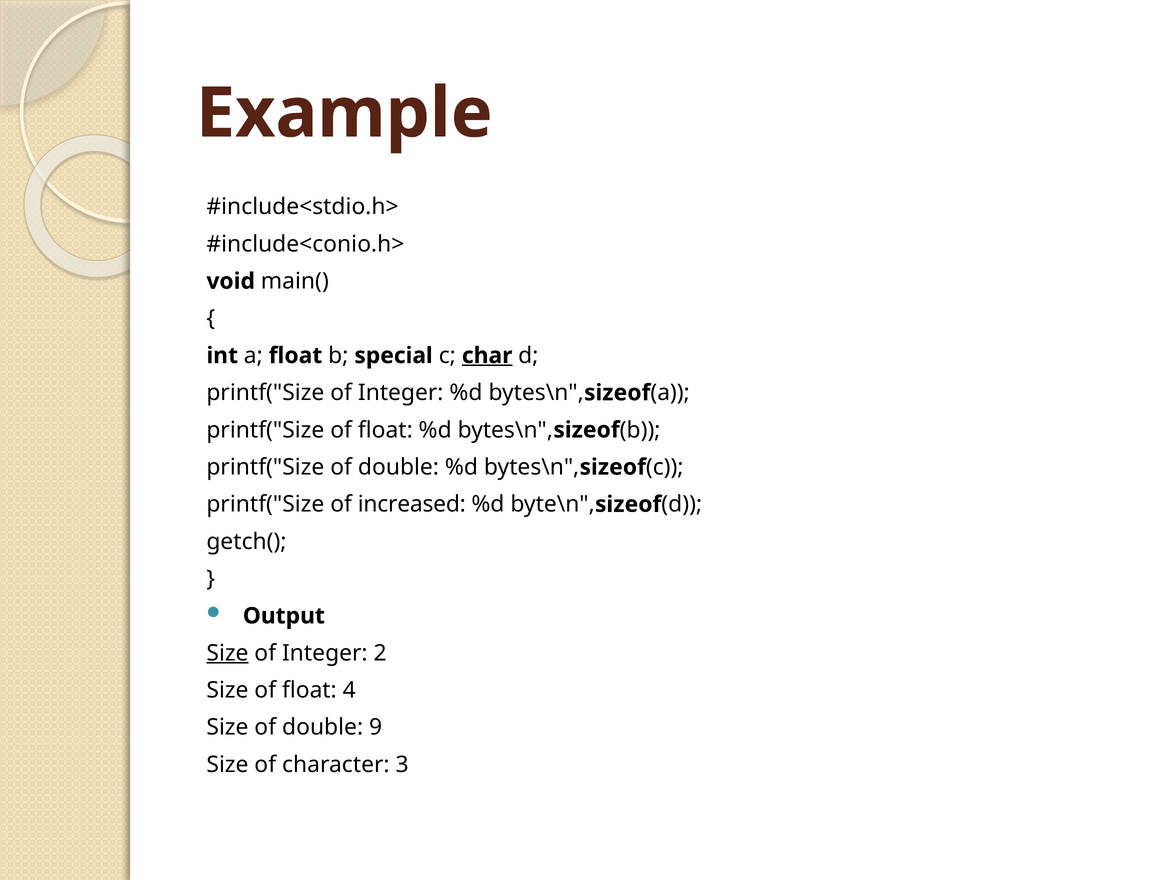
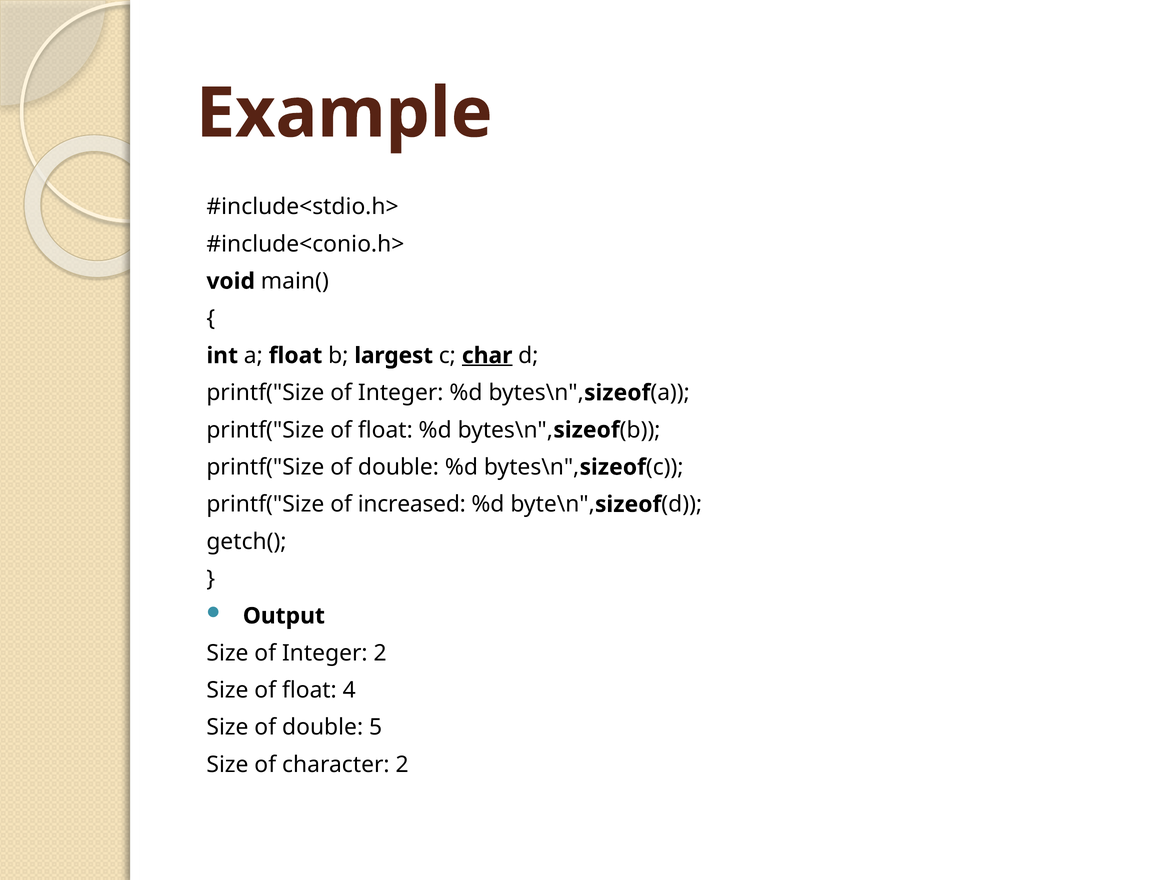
special: special -> largest
Size at (227, 653) underline: present -> none
9: 9 -> 5
character 3: 3 -> 2
